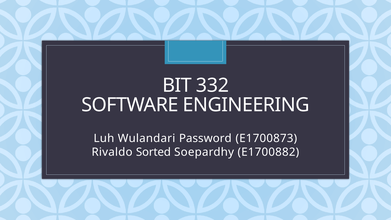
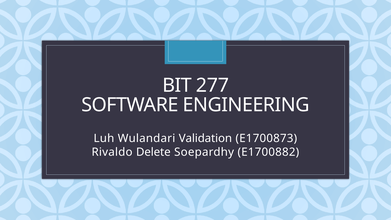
332: 332 -> 277
Password: Password -> Validation
Sorted: Sorted -> Delete
